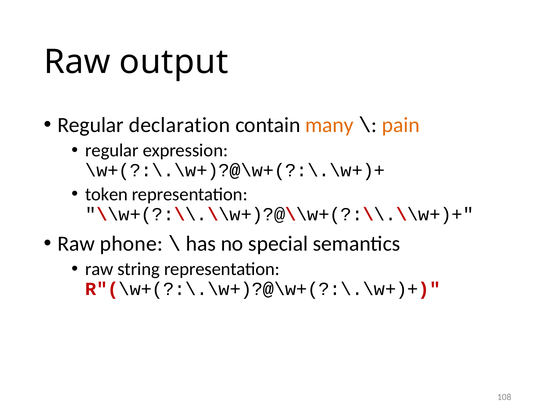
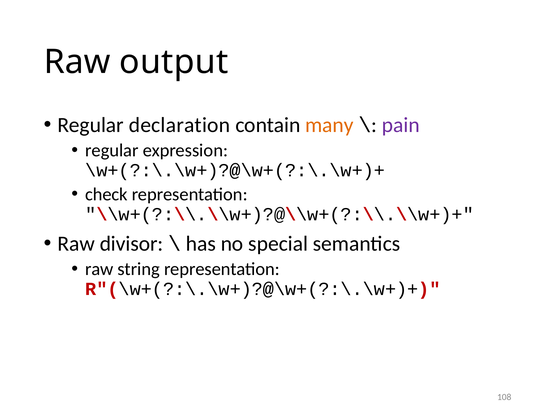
pain colour: orange -> purple
token: token -> check
phone: phone -> divisor
